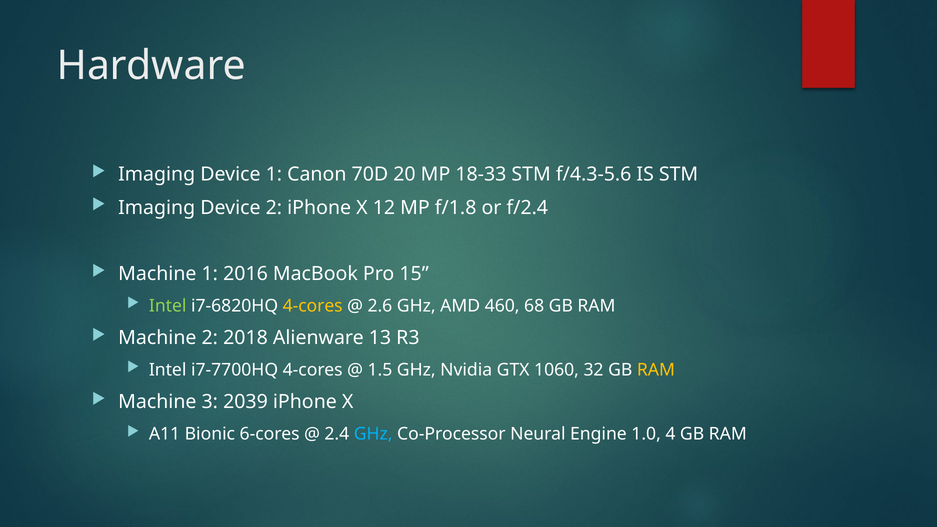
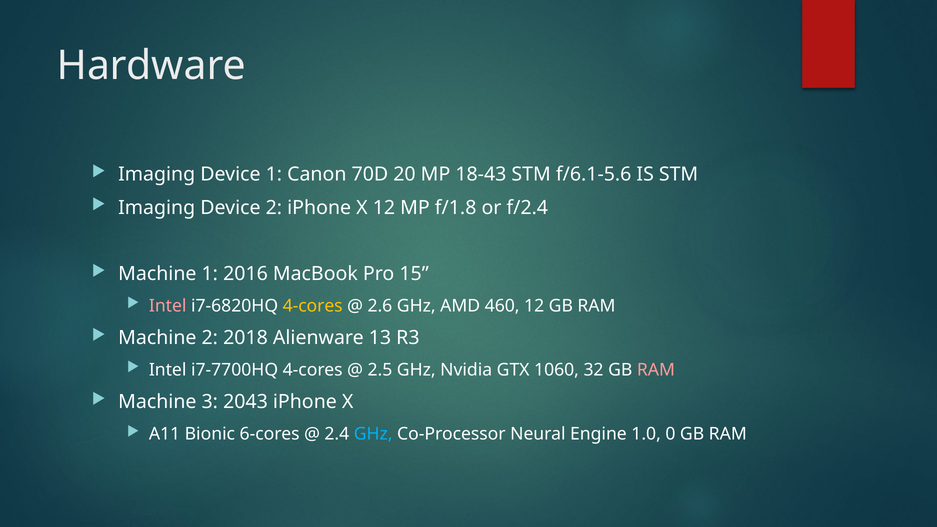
18-33: 18-33 -> 18-43
f/4.3-5.6: f/4.3-5.6 -> f/6.1-5.6
Intel at (168, 306) colour: light green -> pink
460 68: 68 -> 12
1.5: 1.5 -> 2.5
RAM at (656, 370) colour: yellow -> pink
2039: 2039 -> 2043
4: 4 -> 0
